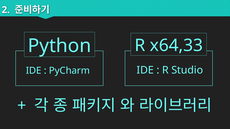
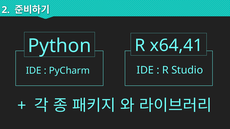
x64,33: x64,33 -> x64,41
